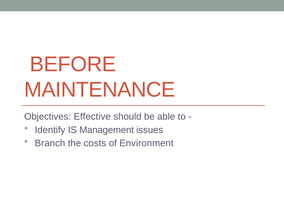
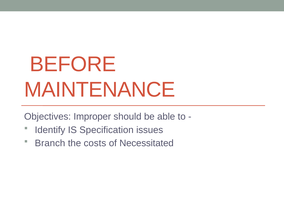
Effective: Effective -> Improper
Management: Management -> Specification
Environment: Environment -> Necessitated
